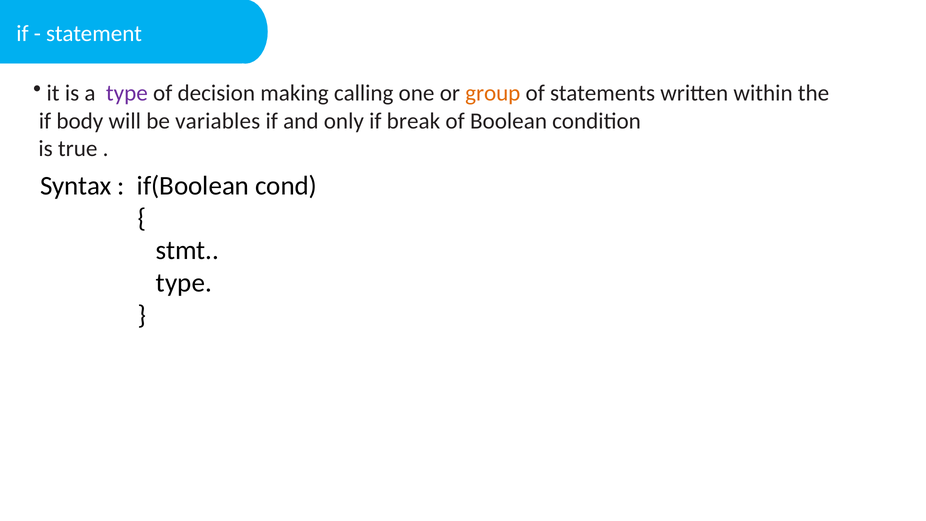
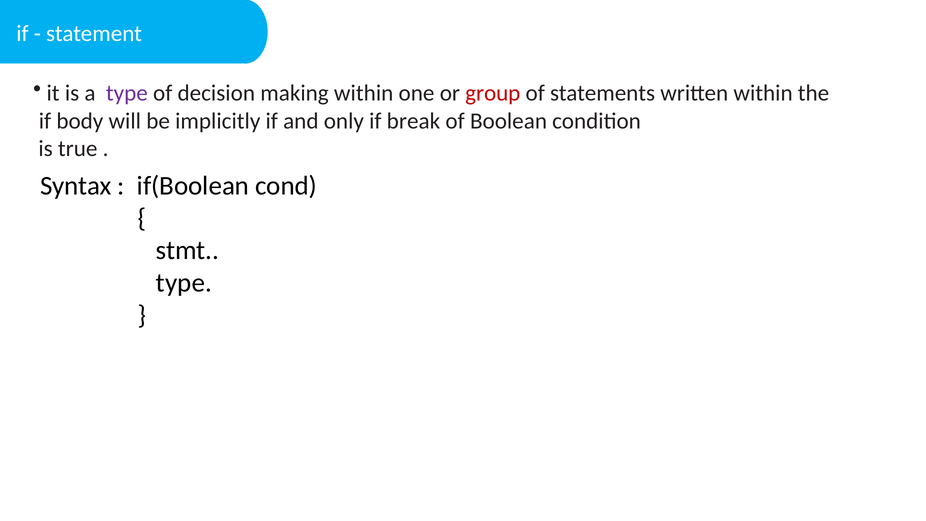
making calling: calling -> within
group colour: orange -> red
variables: variables -> implicitly
